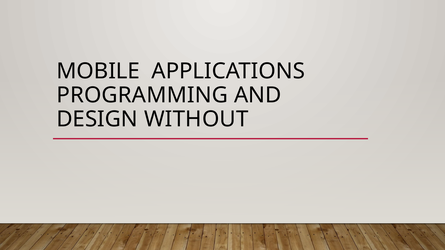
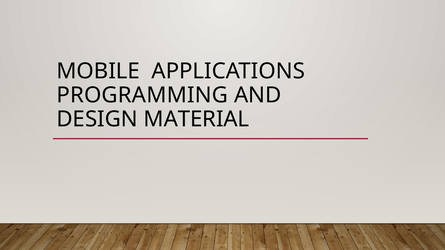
WITHOUT: WITHOUT -> MATERIAL
